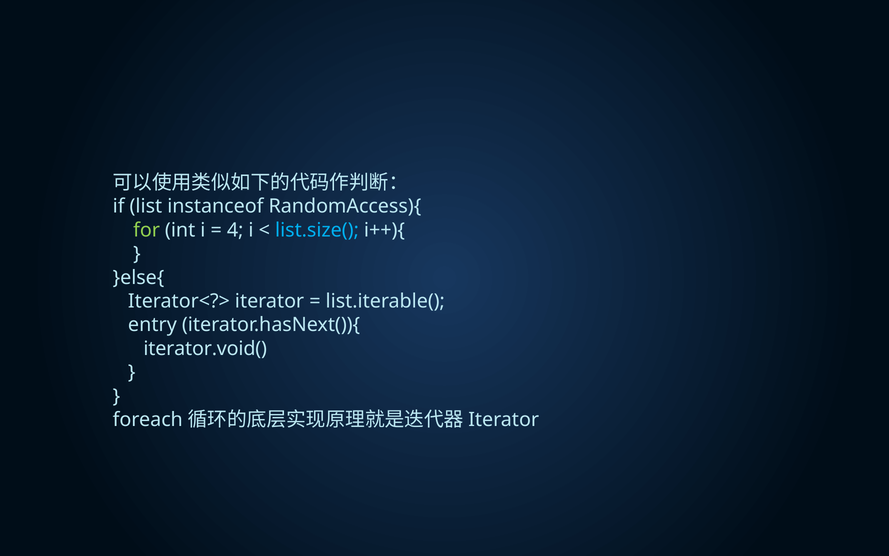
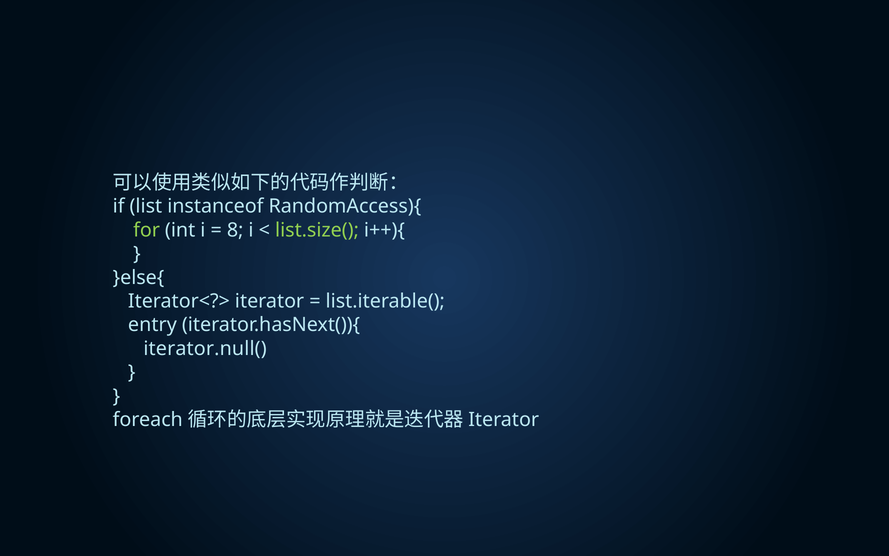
4: 4 -> 8
list.size( colour: light blue -> light green
iterator.void(: iterator.void( -> iterator.null(
